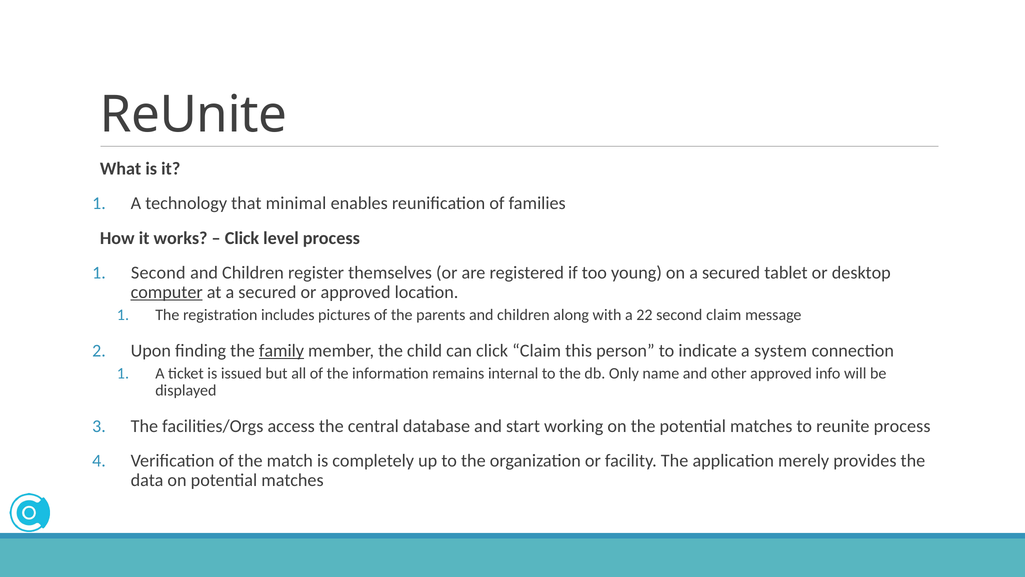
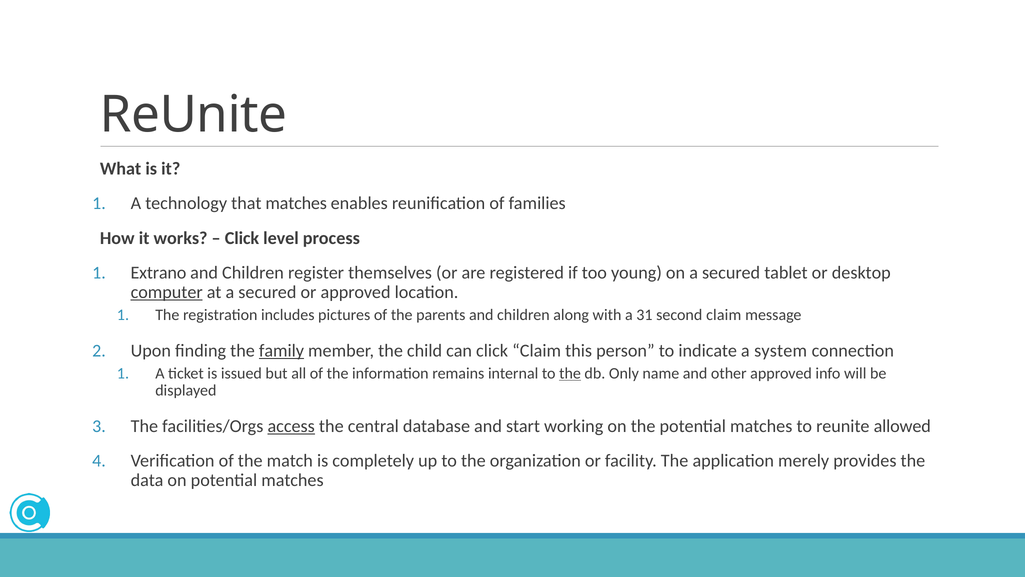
that minimal: minimal -> matches
Second at (158, 272): Second -> Extrano
22: 22 -> 31
the at (570, 373) underline: none -> present
access underline: none -> present
reunite process: process -> allowed
